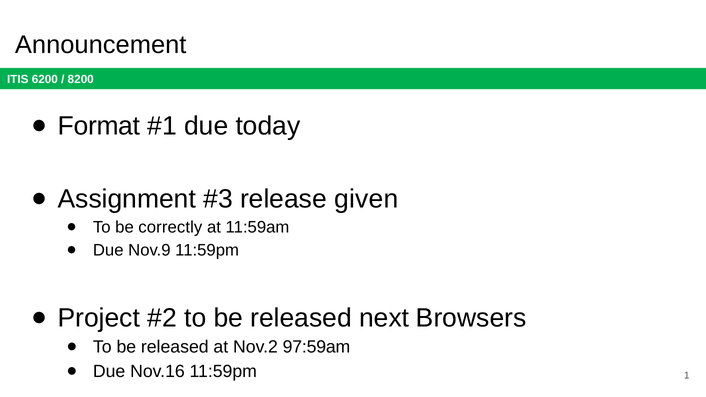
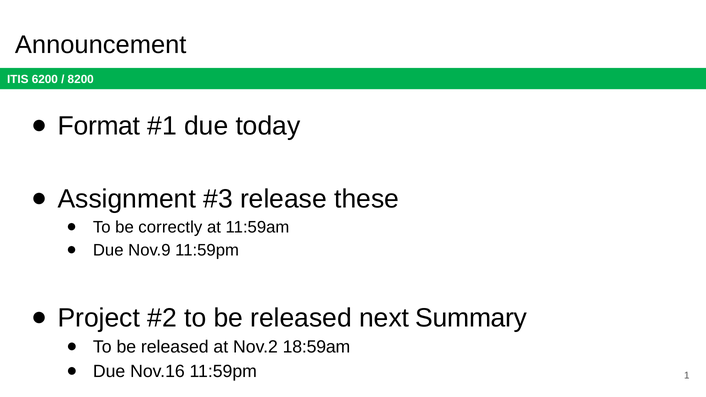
given: given -> these
Browsers: Browsers -> Summary
97:59am: 97:59am -> 18:59am
